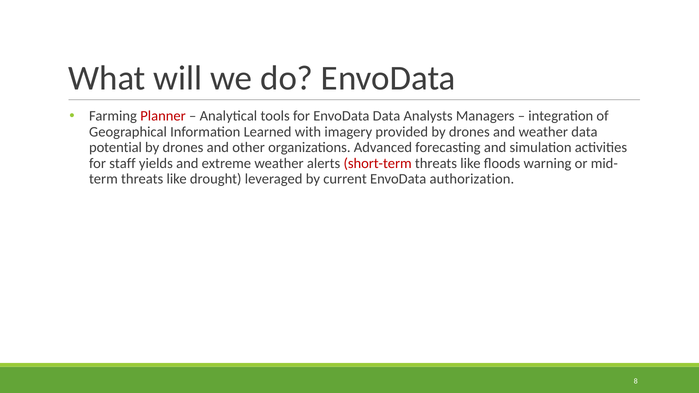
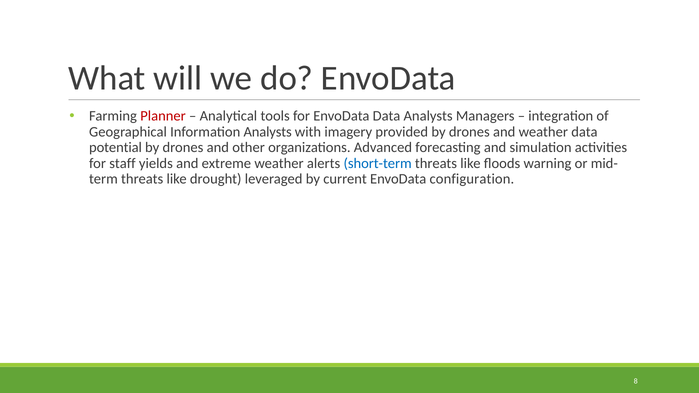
Information Learned: Learned -> Analysts
short-term colour: red -> blue
authorization: authorization -> configuration
